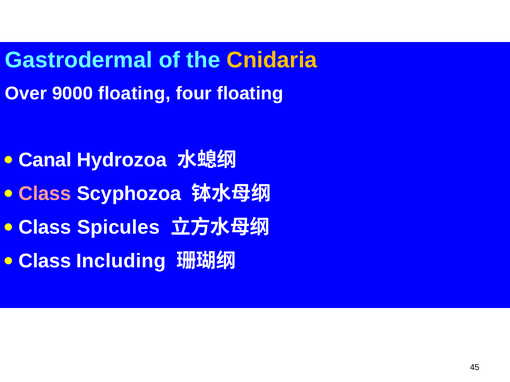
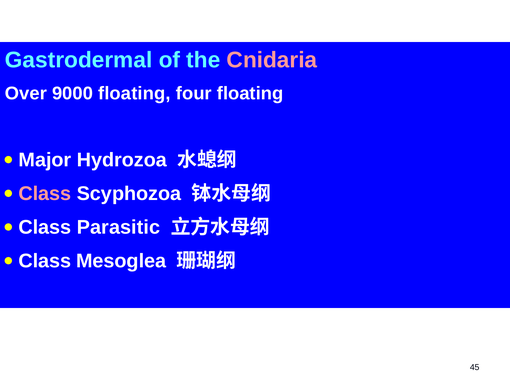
Cnidaria colour: yellow -> pink
Canal: Canal -> Major
Spicules: Spicules -> Parasitic
Including: Including -> Mesoglea
